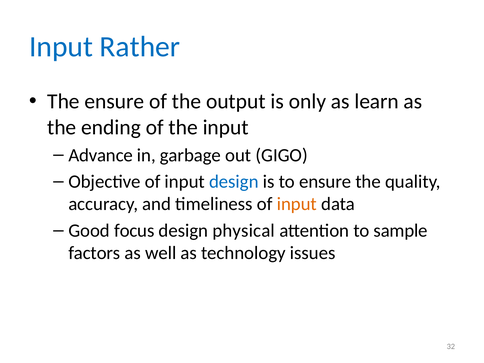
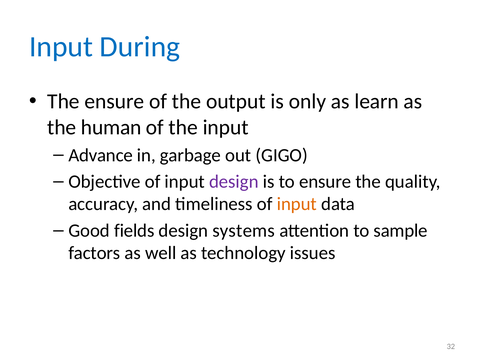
Rather: Rather -> During
ending: ending -> human
design at (234, 182) colour: blue -> purple
focus: focus -> fields
physical: physical -> systems
